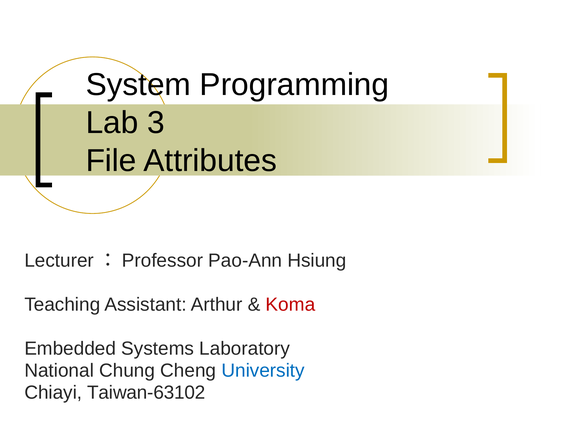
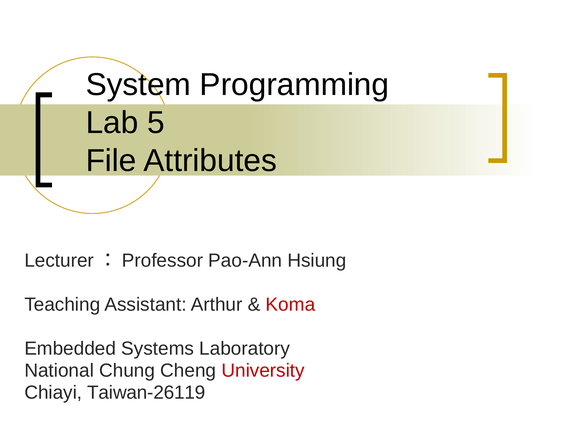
3: 3 -> 5
University colour: blue -> red
Taiwan-63102: Taiwan-63102 -> Taiwan-26119
